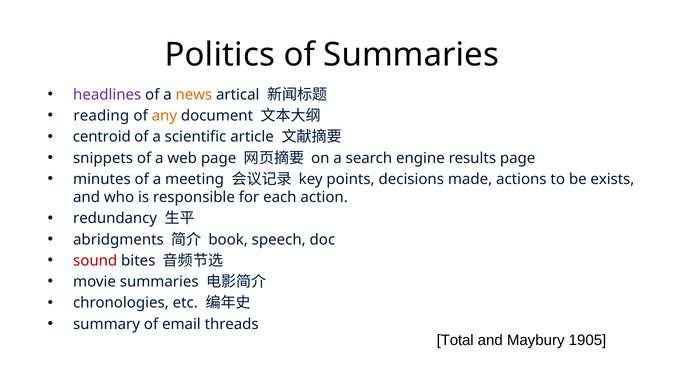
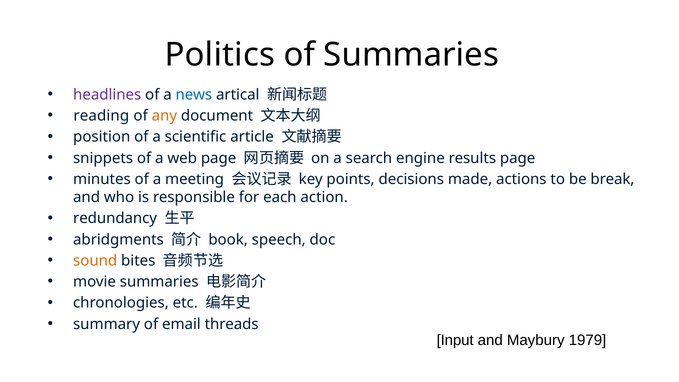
news colour: orange -> blue
centroid: centroid -> position
exists: exists -> break
sound colour: red -> orange
Total: Total -> Input
1905: 1905 -> 1979
